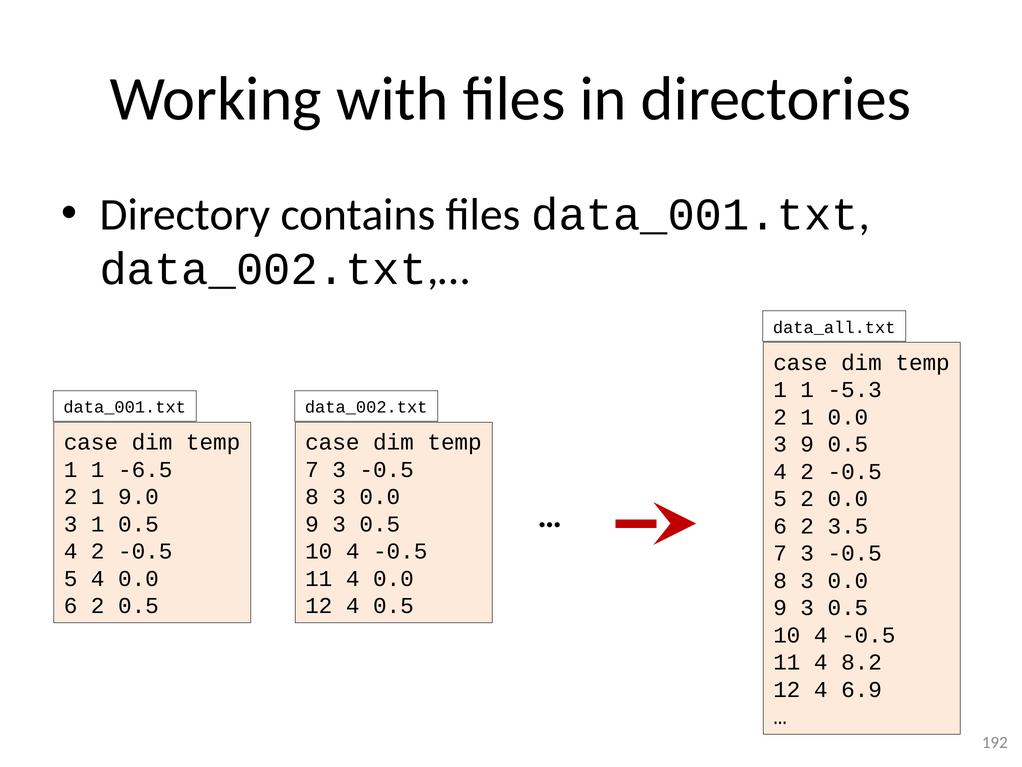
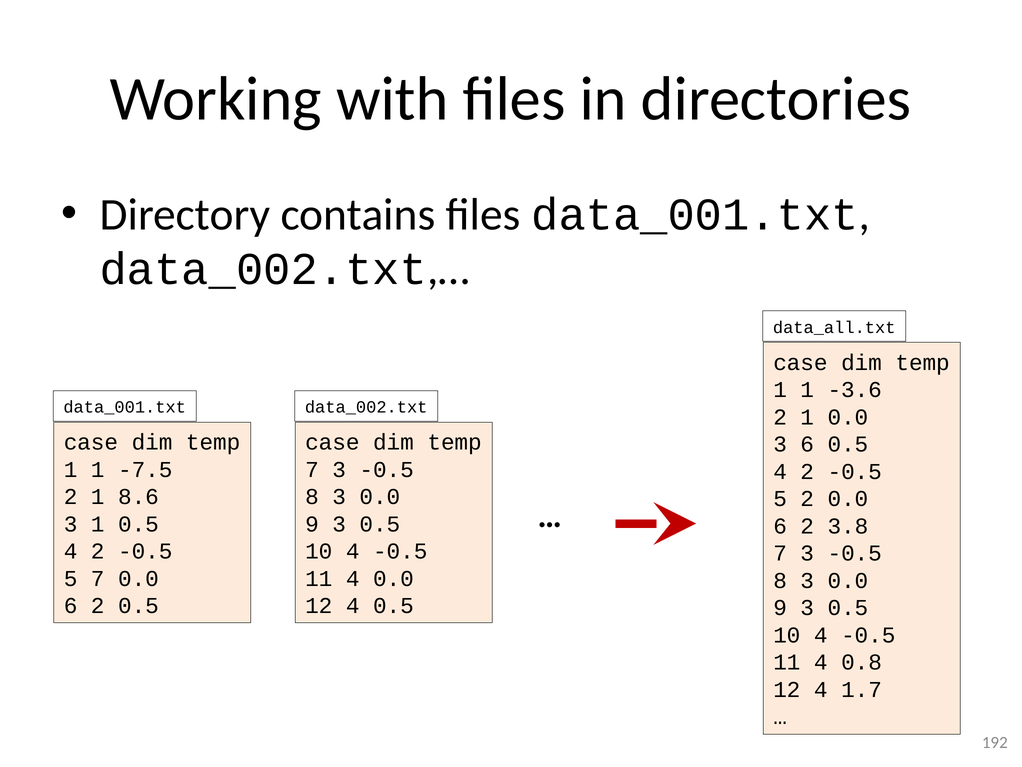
-5.3: -5.3 -> -3.6
3 9: 9 -> 6
-6.5: -6.5 -> -7.5
9.0: 9.0 -> 8.6
3.5: 3.5 -> 3.8
5 4: 4 -> 7
8.2: 8.2 -> 0.8
6.9: 6.9 -> 1.7
